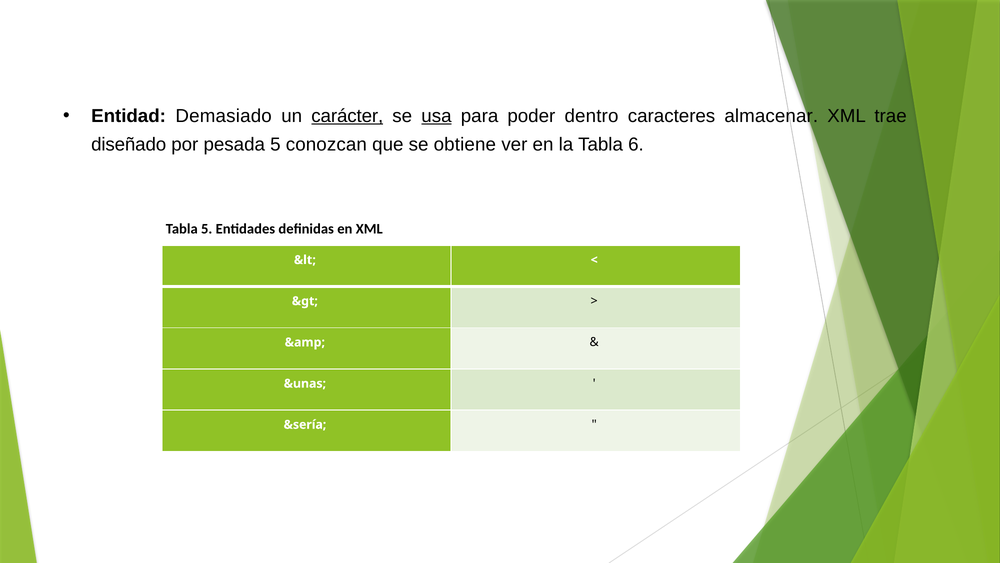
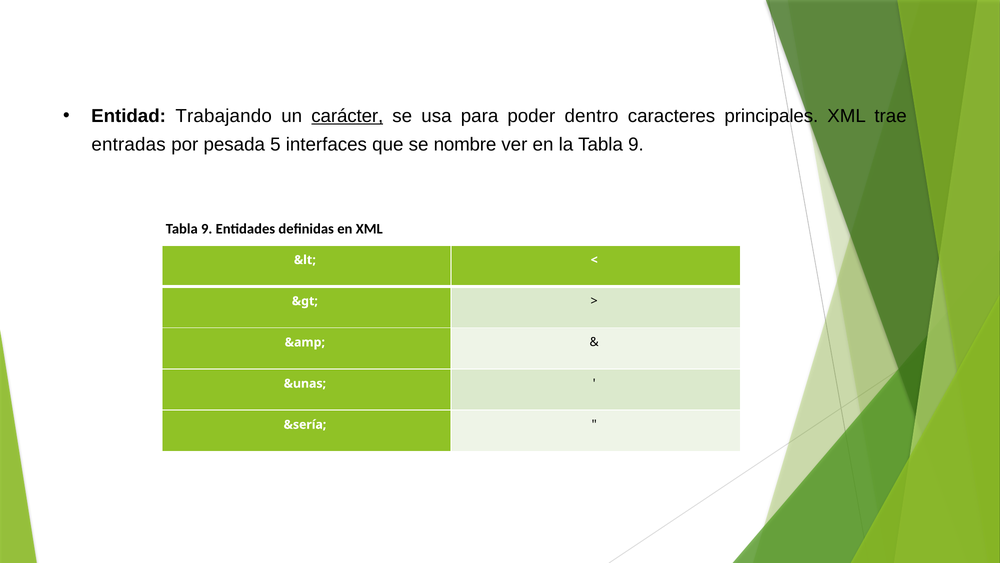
Demasiado: Demasiado -> Trabajando
usa underline: present -> none
almacenar: almacenar -> principales
diseñado: diseñado -> entradas
conozcan: conozcan -> interfaces
obtiene: obtiene -> nombre
la Tabla 6: 6 -> 9
5 at (207, 229): 5 -> 9
